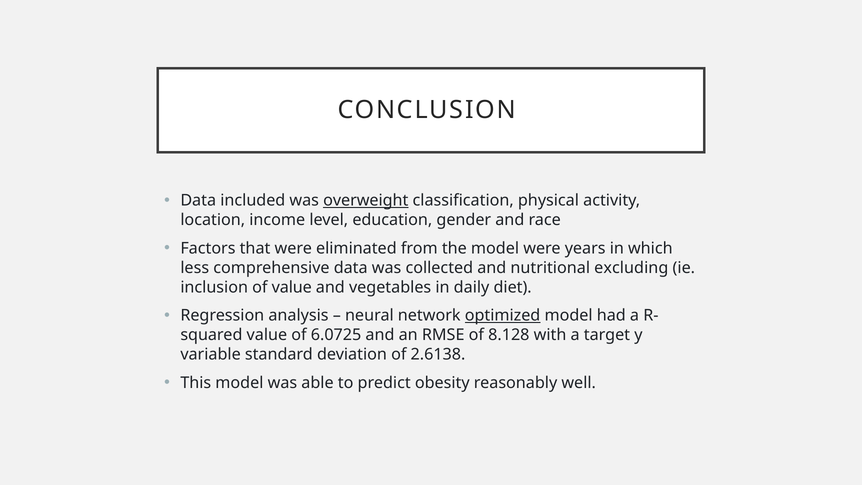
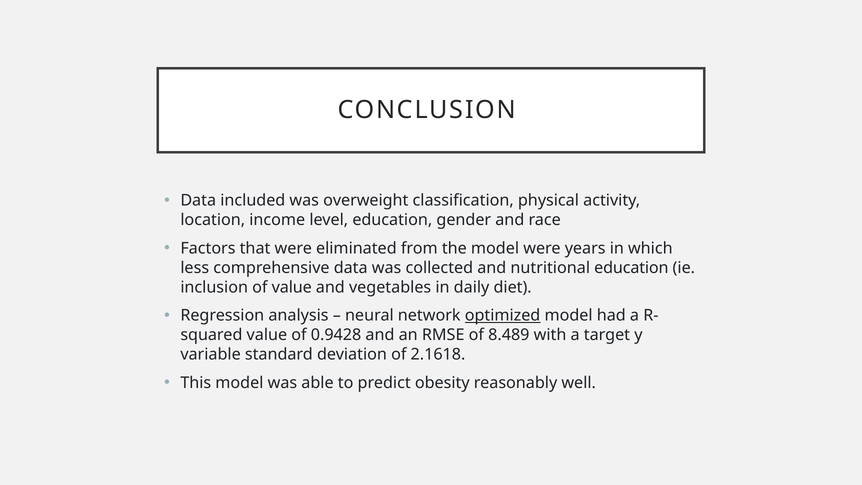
overweight underline: present -> none
nutritional excluding: excluding -> education
6.0725: 6.0725 -> 0.9428
8.128: 8.128 -> 8.489
2.6138: 2.6138 -> 2.1618
